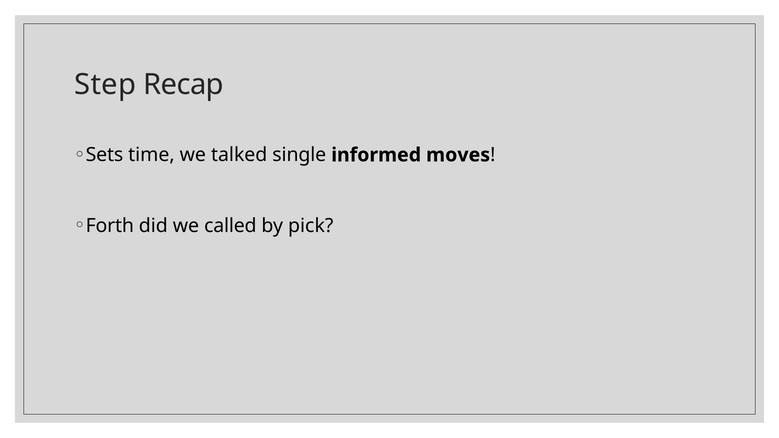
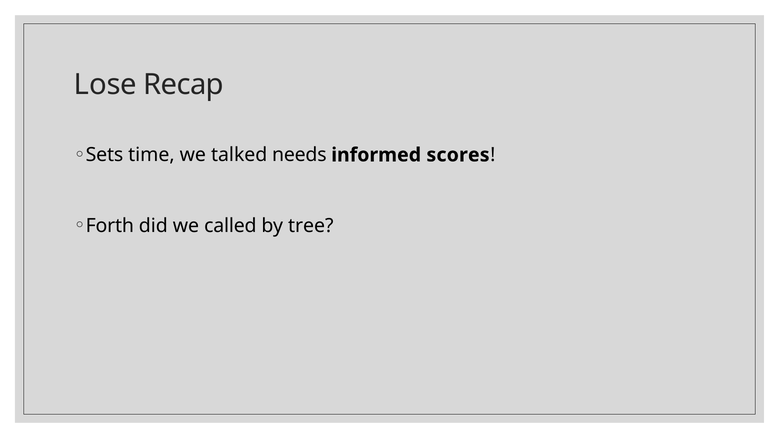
Step: Step -> Lose
single: single -> needs
moves: moves -> scores
pick: pick -> tree
